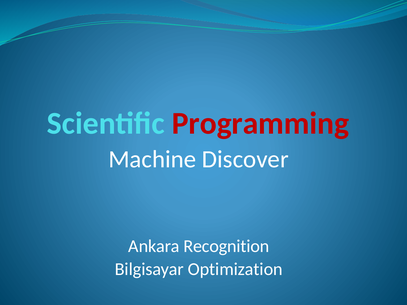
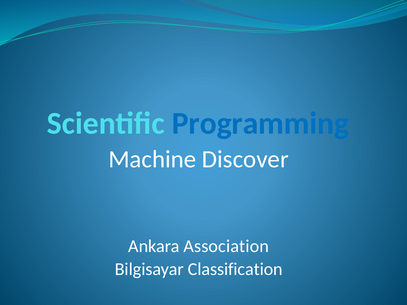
Programming colour: red -> blue
Recognition: Recognition -> Association
Optimization: Optimization -> Classification
